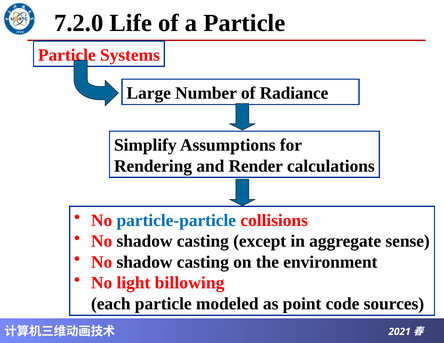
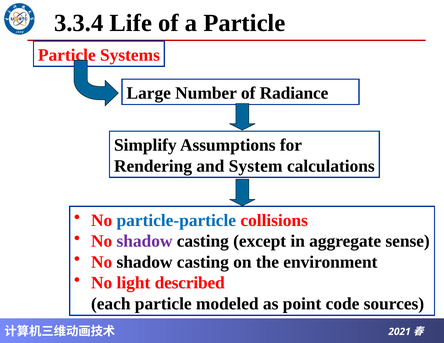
7.2.0: 7.2.0 -> 3.3.4
Render: Render -> System
shadow at (145, 241) colour: black -> purple
billowing: billowing -> described
